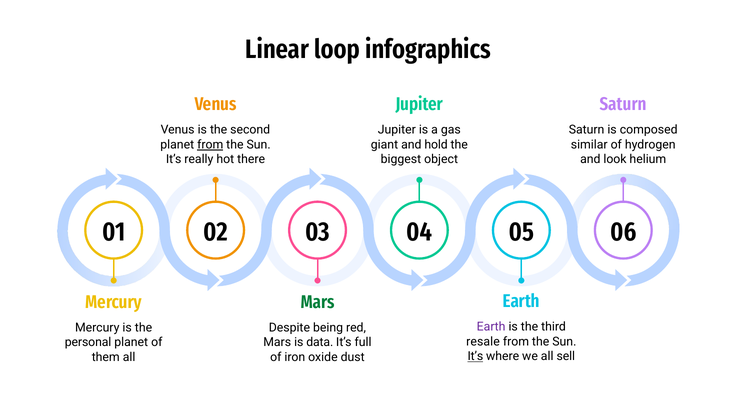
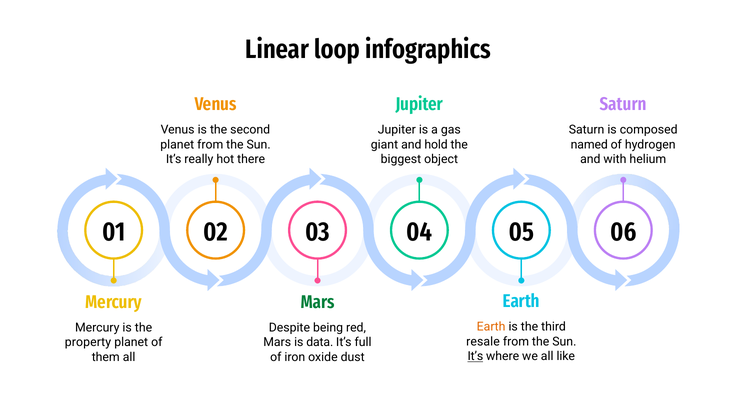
from at (210, 144) underline: present -> none
similar: similar -> named
look: look -> with
Earth at (491, 327) colour: purple -> orange
personal: personal -> property
sell: sell -> like
